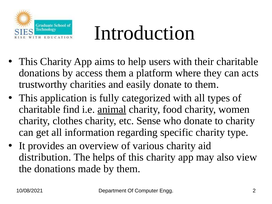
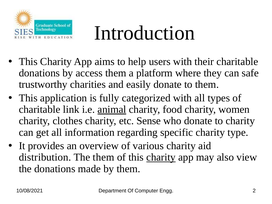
acts: acts -> safe
find: find -> link
The helps: helps -> them
charity at (161, 157) underline: none -> present
